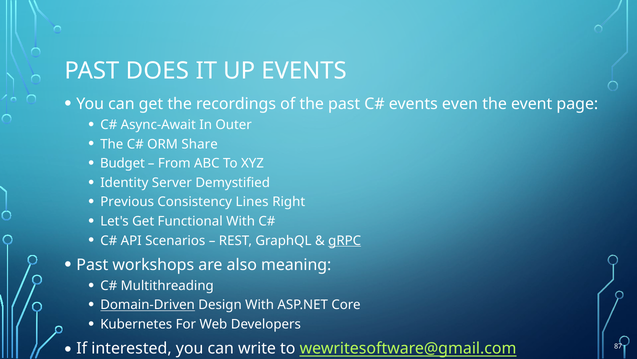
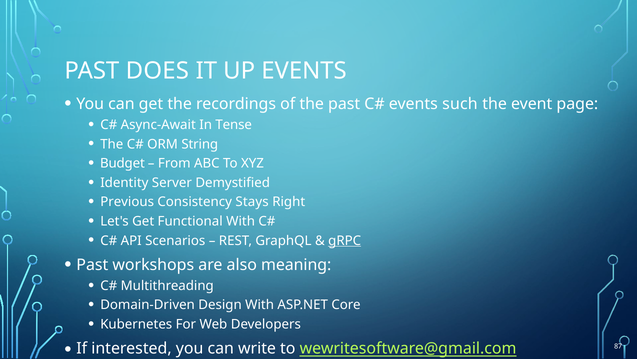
even: even -> such
Outer: Outer -> Tense
Share: Share -> String
Lines: Lines -> Stays
Domain-Driven underline: present -> none
